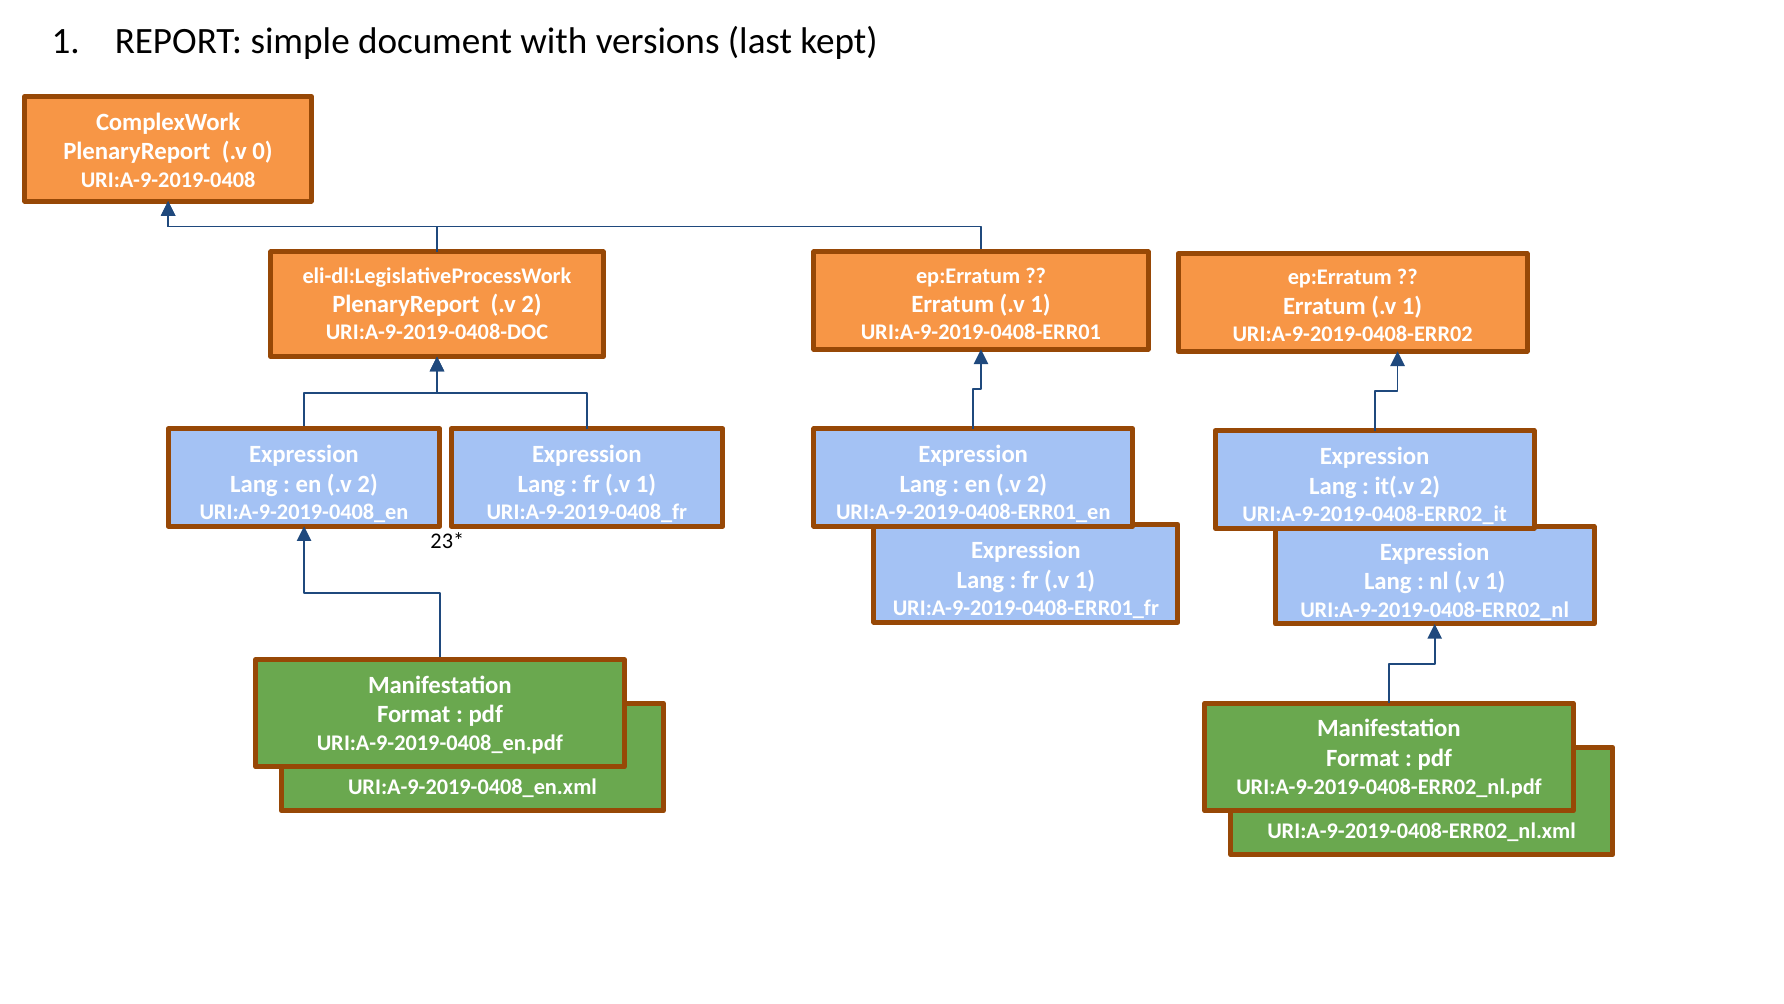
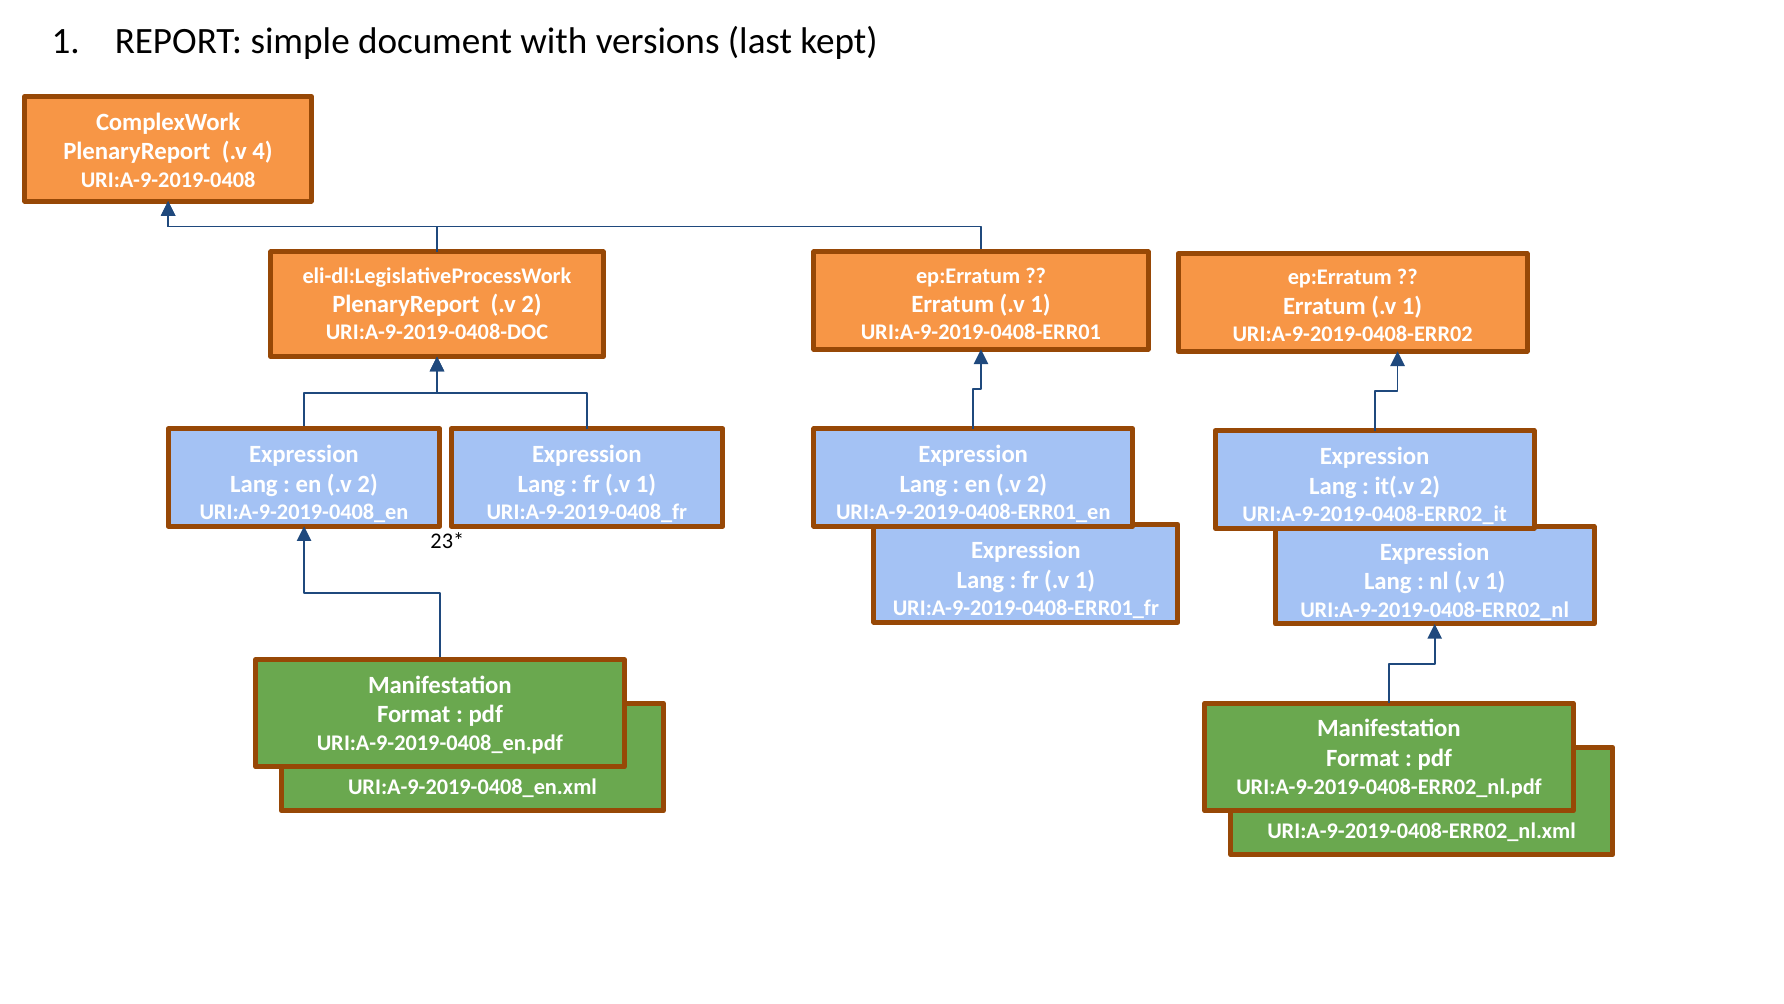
0: 0 -> 4
